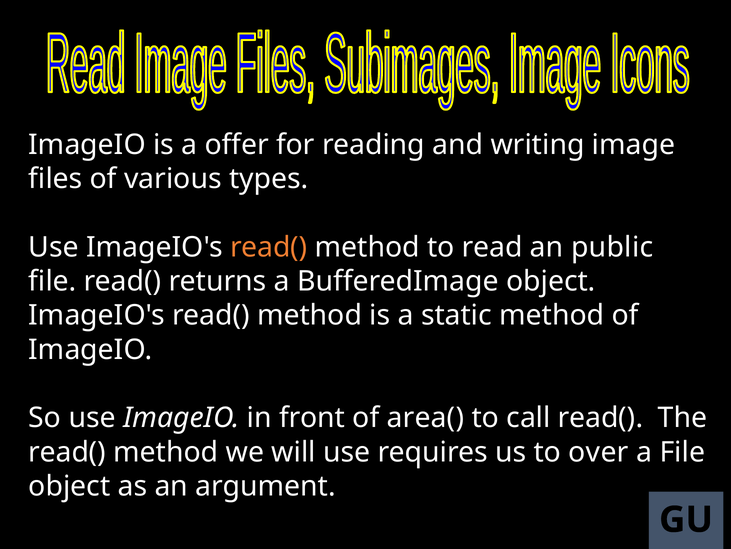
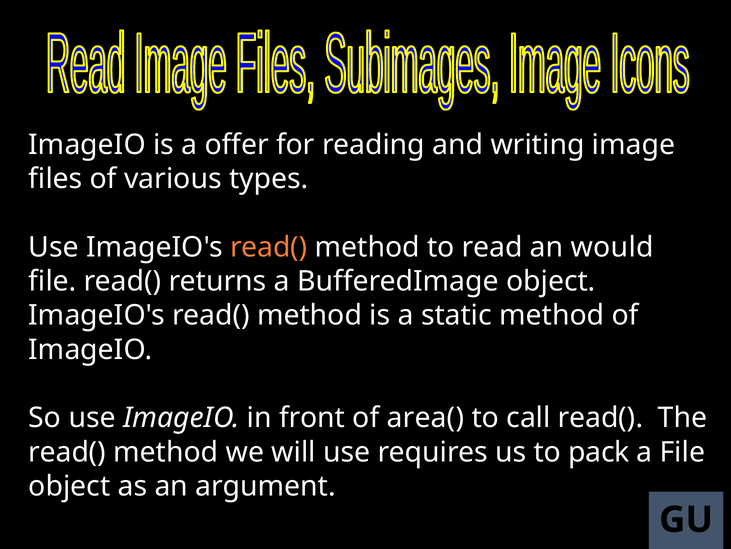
public: public -> would
over: over -> pack
